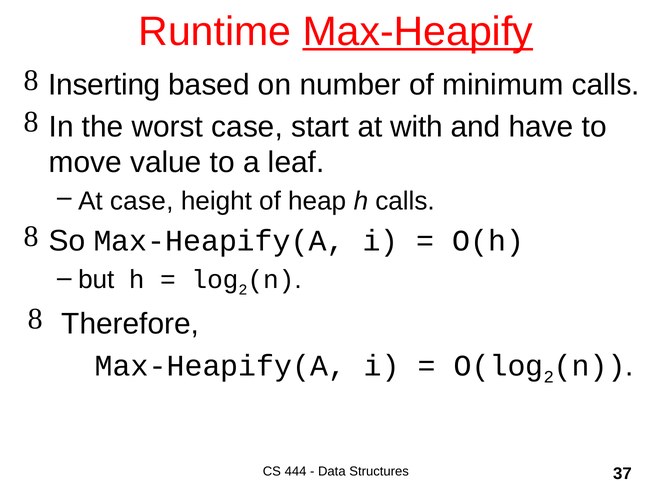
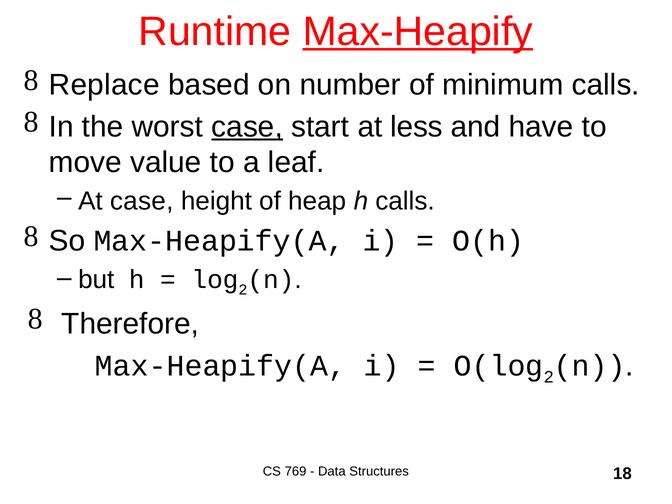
Inserting: Inserting -> Replace
case at (247, 127) underline: none -> present
with: with -> less
444: 444 -> 769
37: 37 -> 18
